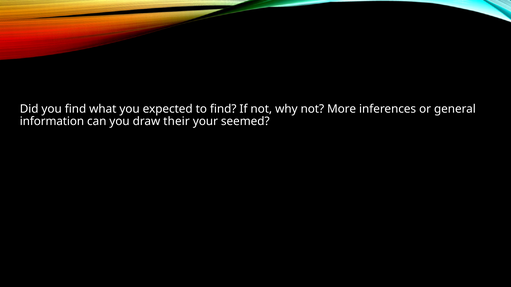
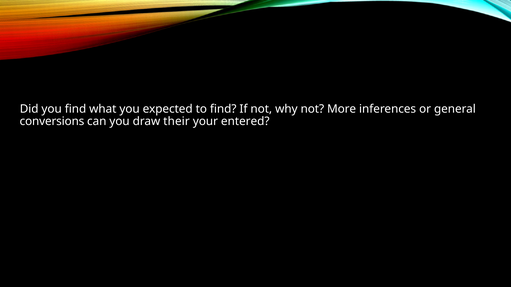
information: information -> conversions
seemed: seemed -> entered
